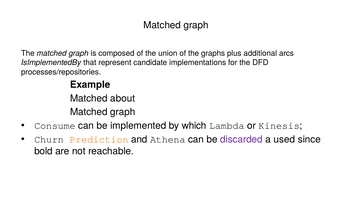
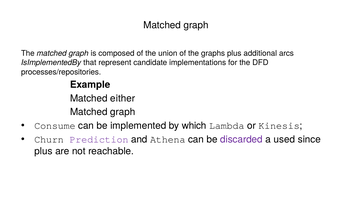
about: about -> either
Prediction colour: orange -> purple
bold at (43, 151): bold -> plus
